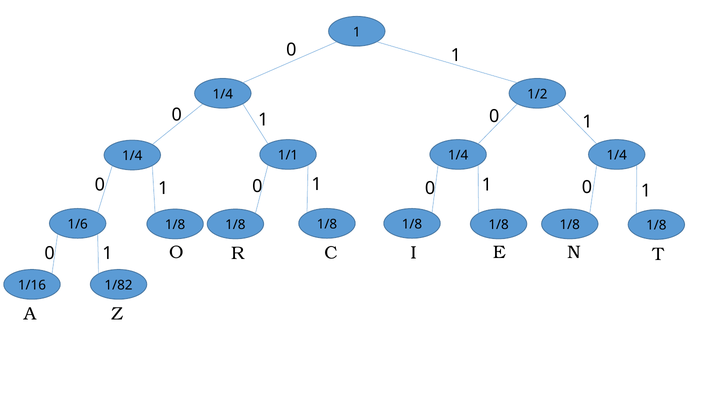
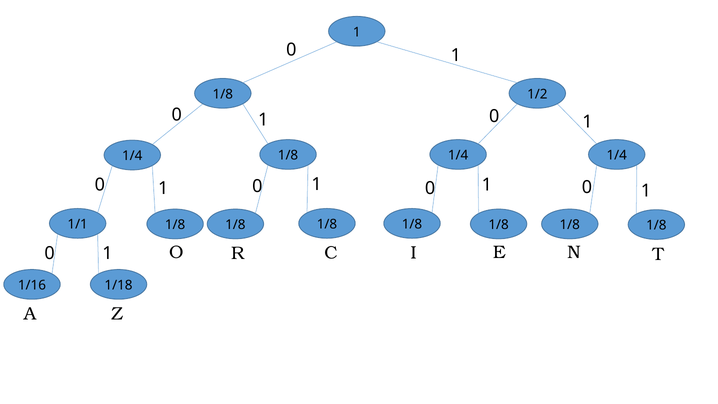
1/4 at (223, 94): 1/4 -> 1/8
1/1 at (288, 155): 1/1 -> 1/8
1/6: 1/6 -> 1/1
1/82: 1/82 -> 1/18
